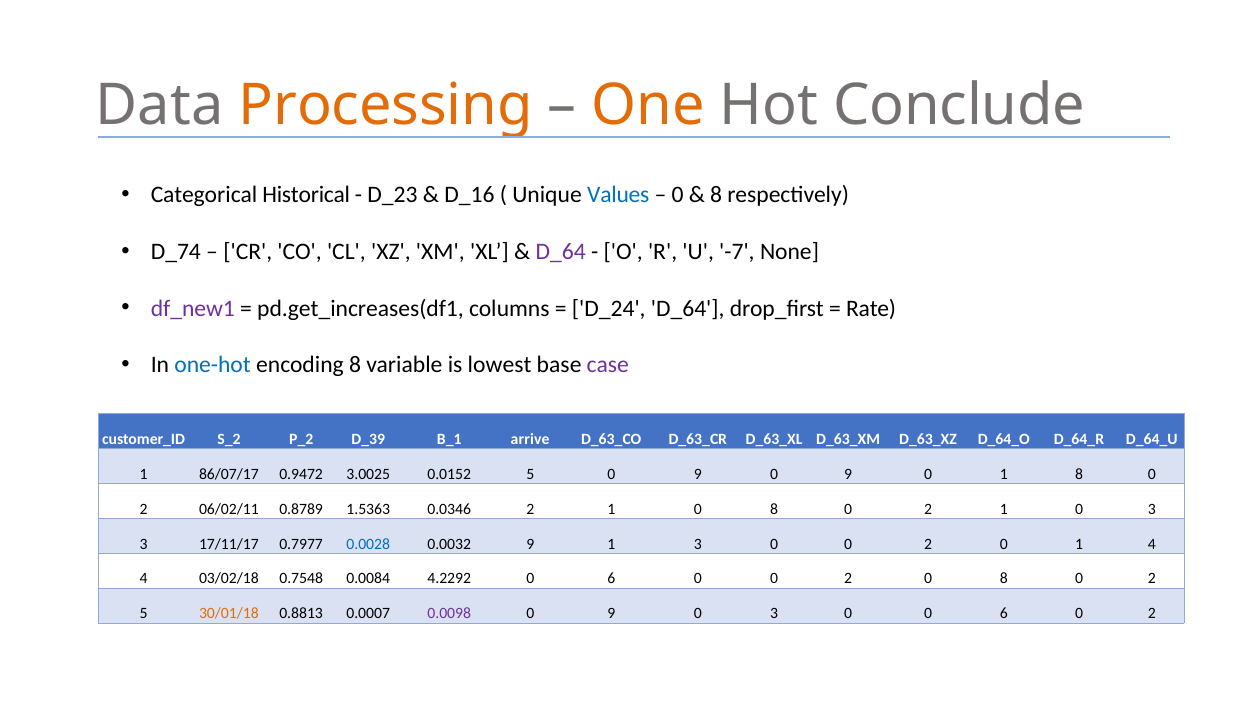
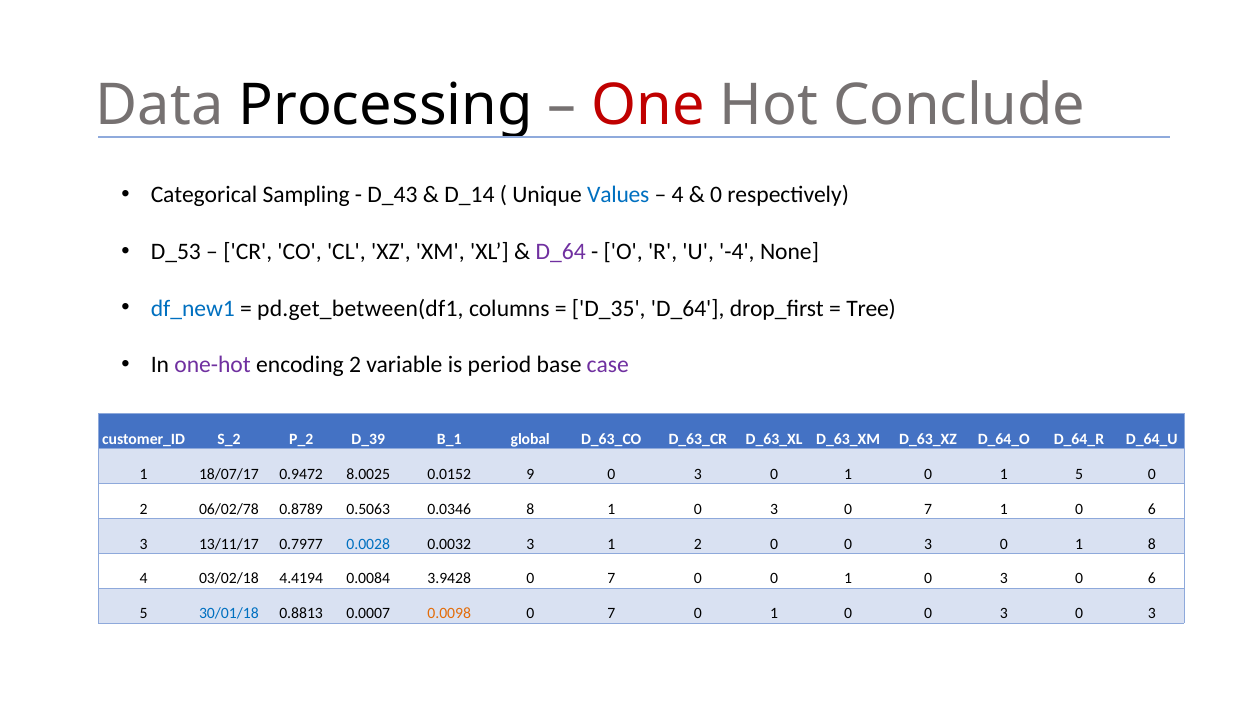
Processing colour: orange -> black
One colour: orange -> red
Historical: Historical -> Sampling
D_23: D_23 -> D_43
D_16: D_16 -> D_14
0 at (677, 195): 0 -> 4
8 at (716, 195): 8 -> 0
D_74: D_74 -> D_53
-7: -7 -> -4
df_new1 colour: purple -> blue
pd.get_increases(df1: pd.get_increases(df1 -> pd.get_between(df1
D_24: D_24 -> D_35
Rate: Rate -> Tree
one-hot colour: blue -> purple
encoding 8: 8 -> 2
lowest: lowest -> period
arrive: arrive -> global
86/07/17: 86/07/17 -> 18/07/17
3.0025: 3.0025 -> 8.0025
0.0152 5: 5 -> 9
9 at (698, 474): 9 -> 3
9 at (848, 474): 9 -> 1
1 8: 8 -> 5
06/02/11: 06/02/11 -> 06/02/78
1.5363: 1.5363 -> 0.5063
0.0346 2: 2 -> 8
8 at (774, 509): 8 -> 3
2 at (928, 509): 2 -> 7
1 0 3: 3 -> 6
17/11/17: 17/11/17 -> 13/11/17
0.0032 9: 9 -> 3
1 3: 3 -> 2
2 at (928, 544): 2 -> 3
1 4: 4 -> 8
0.7548: 0.7548 -> 4.4194
4.2292: 4.2292 -> 3.9428
6 at (611, 579): 6 -> 7
2 at (848, 579): 2 -> 1
8 at (1004, 579): 8 -> 3
2 at (1152, 579): 2 -> 6
30/01/18 colour: orange -> blue
0.0098 colour: purple -> orange
9 at (611, 614): 9 -> 7
3 at (774, 614): 3 -> 1
6 at (1004, 614): 6 -> 3
2 at (1152, 614): 2 -> 3
